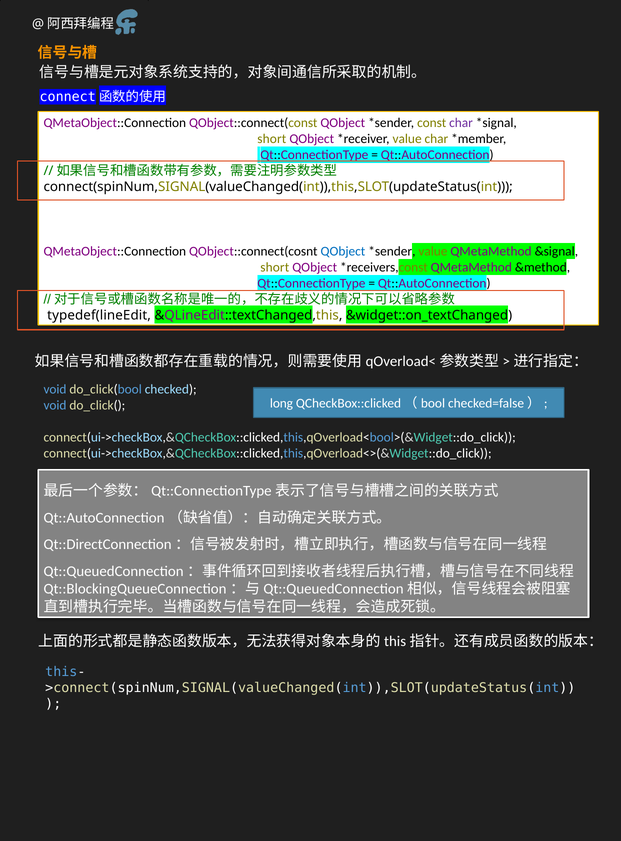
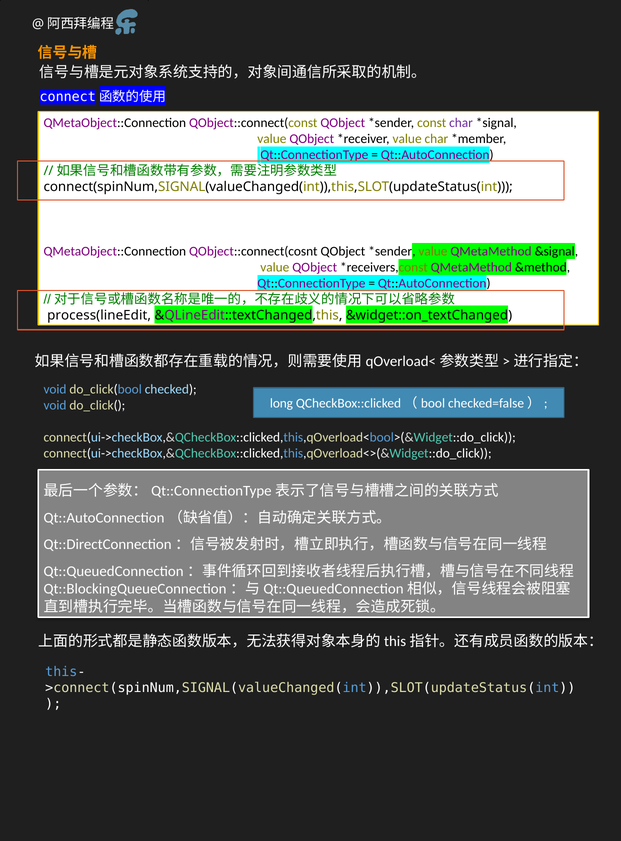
short at (272, 139): short -> value
QObject at (343, 251) colour: blue -> black
short at (275, 267): short -> value
typedef(lineEdit: typedef(lineEdit -> process(lineEdit
